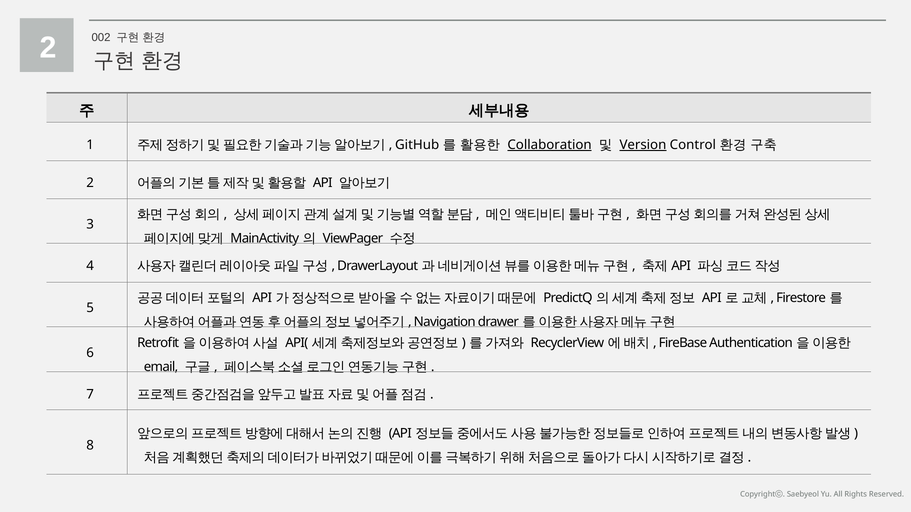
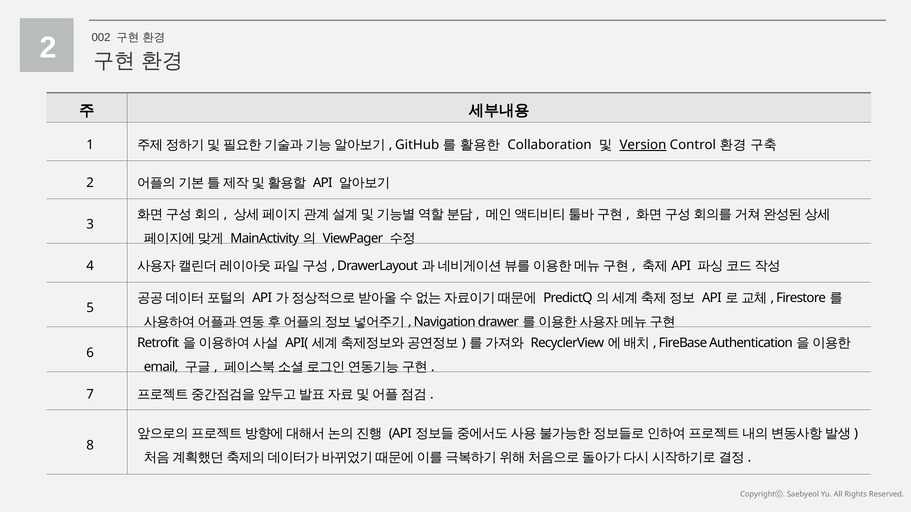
Collaboration underline: present -> none
